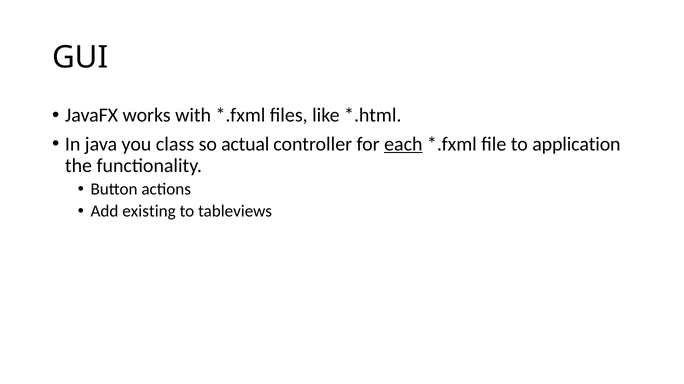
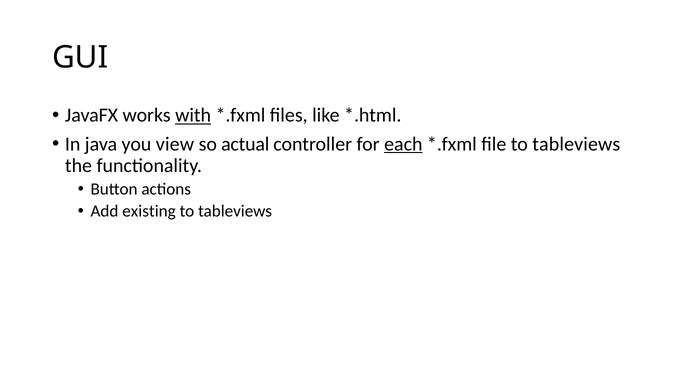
with underline: none -> present
class: class -> view
file to application: application -> tableviews
